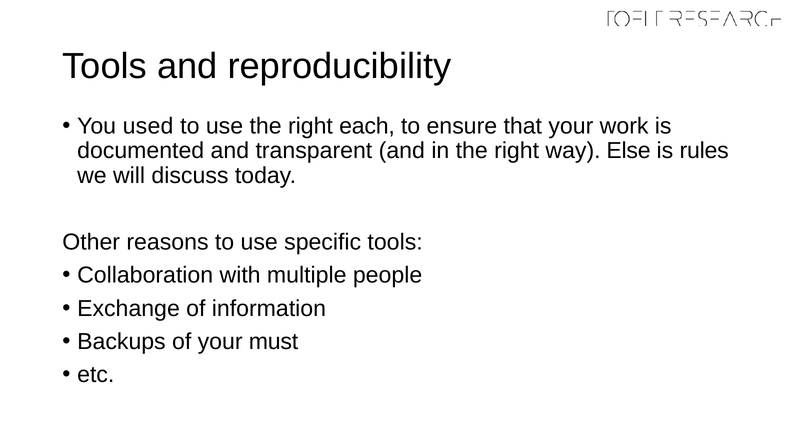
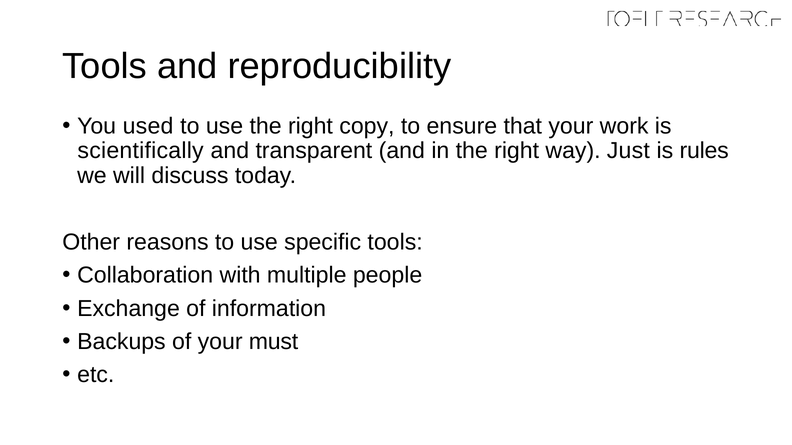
each: each -> copy
documented: documented -> scientifically
Else: Else -> Just
